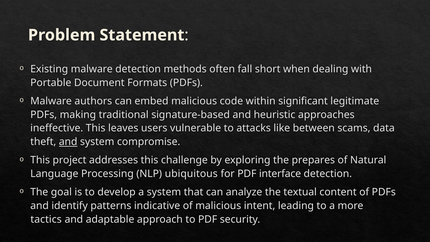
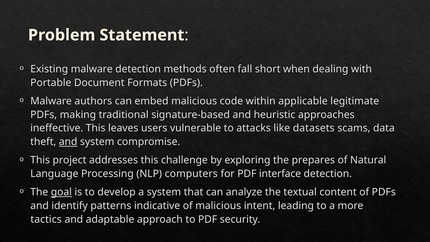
significant: significant -> applicable
between: between -> datasets
ubiquitous: ubiquitous -> computers
goal underline: none -> present
